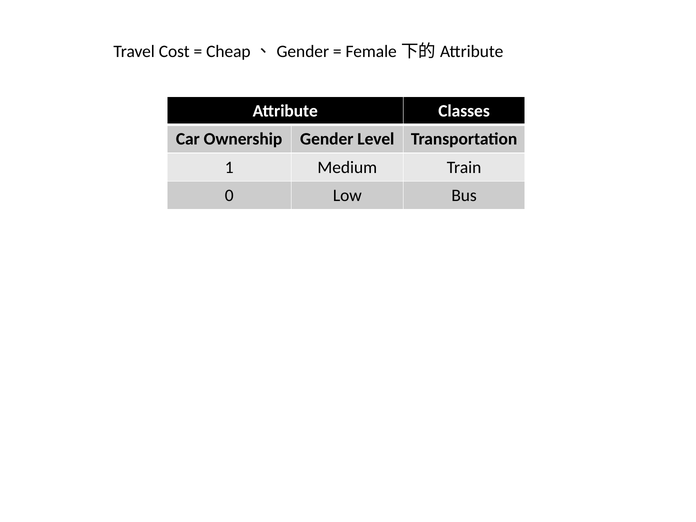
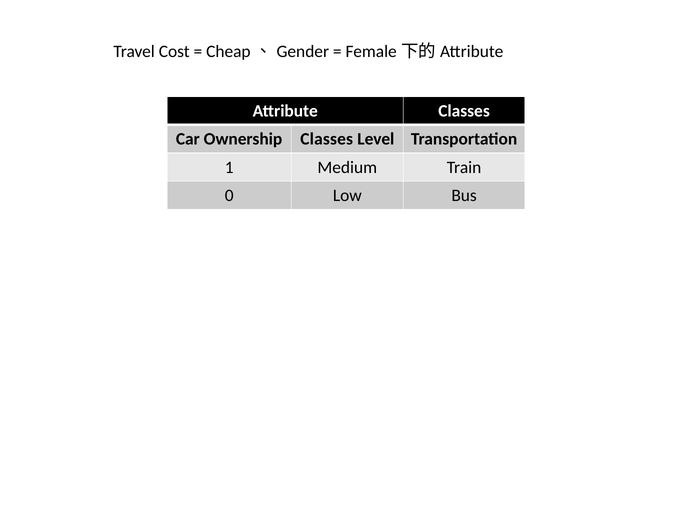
Ownership Gender: Gender -> Classes
